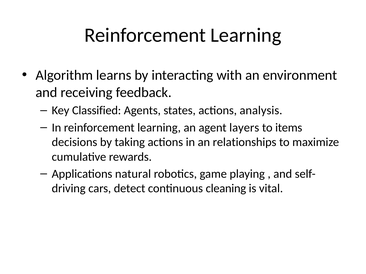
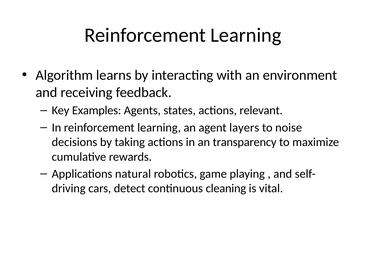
Classified: Classified -> Examples
analysis: analysis -> relevant
items: items -> noise
relationships: relationships -> transparency
